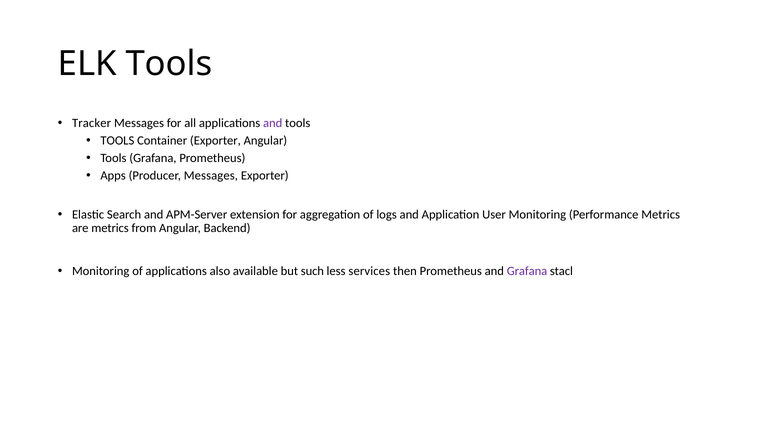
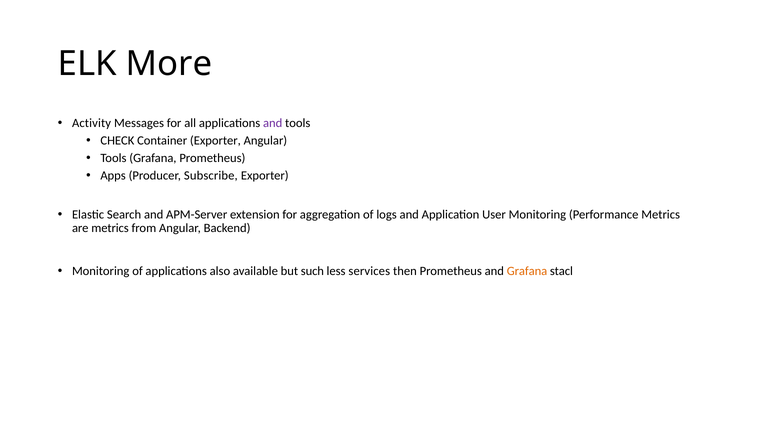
ELK Tools: Tools -> More
Tracker: Tracker -> Activity
TOOLS at (117, 141): TOOLS -> CHECK
Producer Messages: Messages -> Subscribe
Grafana at (527, 271) colour: purple -> orange
